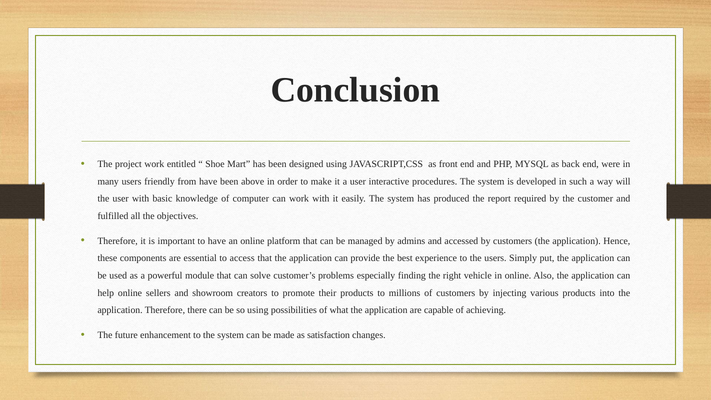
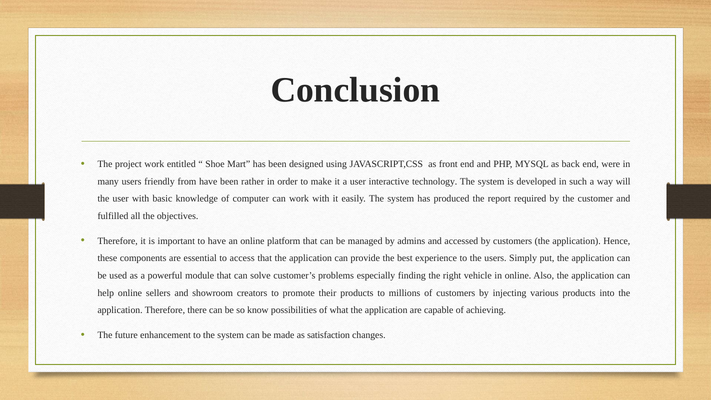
above: above -> rather
procedures: procedures -> technology
so using: using -> know
